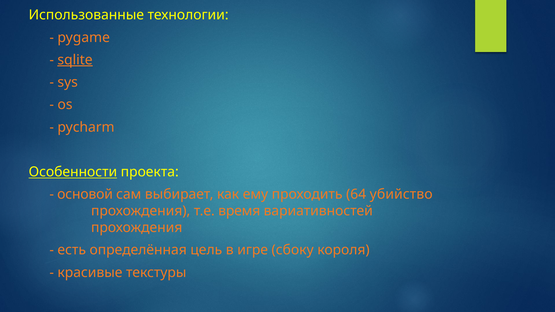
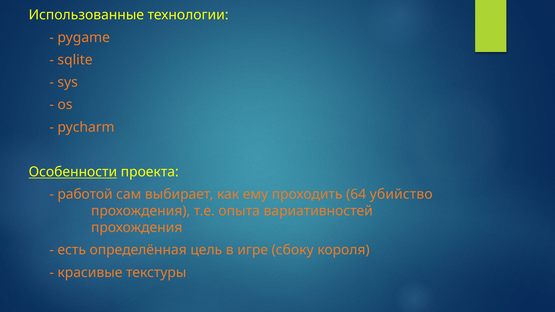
sqlite underline: present -> none
основой: основой -> работой
время: время -> опыта
